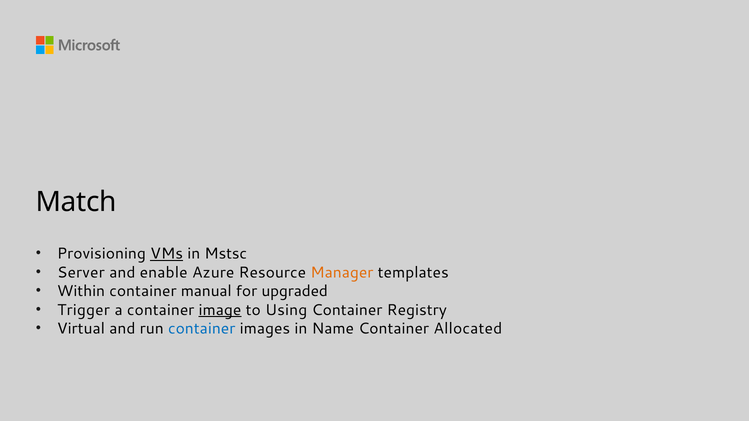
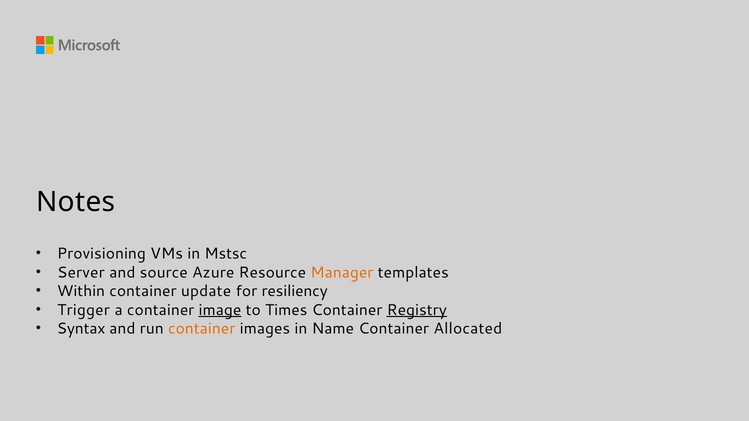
Match: Match -> Notes
VMs underline: present -> none
enable: enable -> source
manual: manual -> update
upgraded: upgraded -> resiliency
Using: Using -> Times
Registry underline: none -> present
Virtual: Virtual -> Syntax
container at (202, 329) colour: blue -> orange
